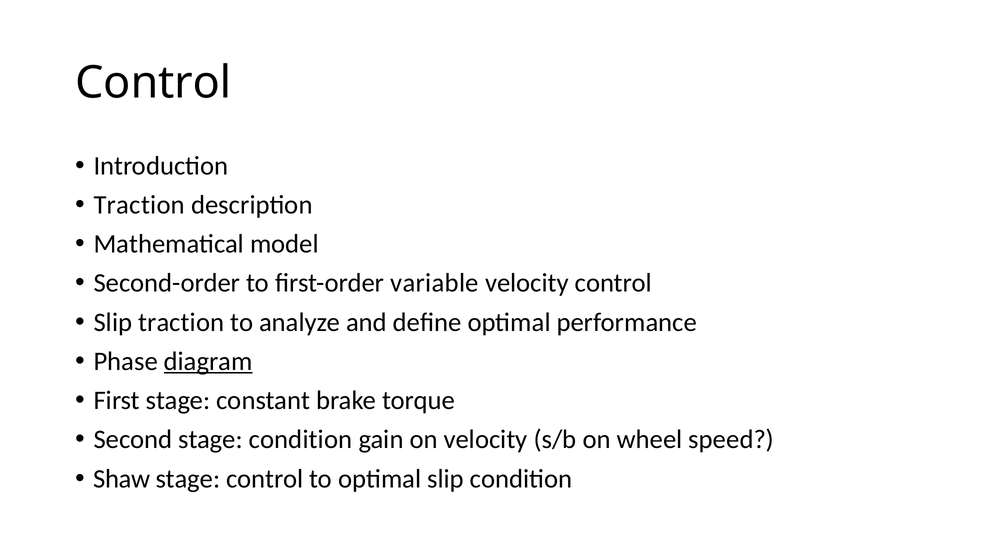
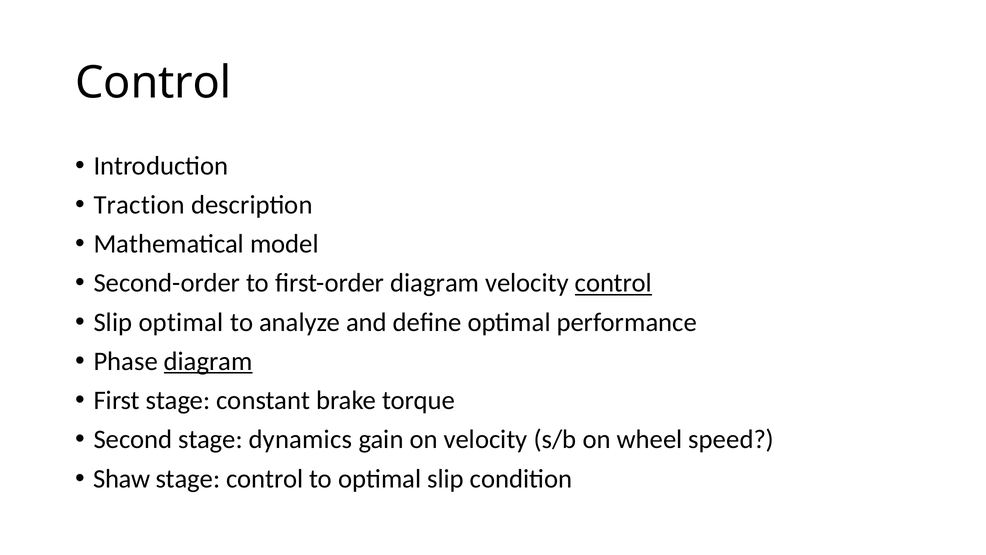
first-order variable: variable -> diagram
control at (613, 283) underline: none -> present
Slip traction: traction -> optimal
stage condition: condition -> dynamics
